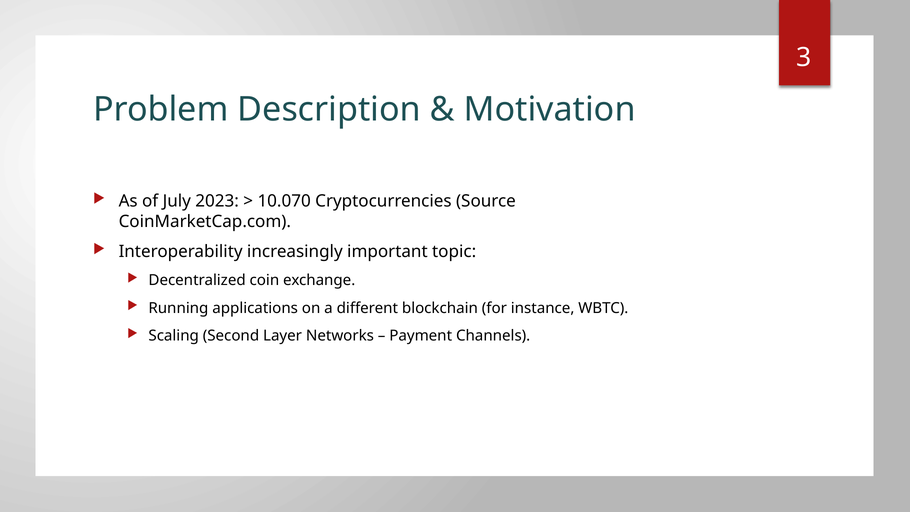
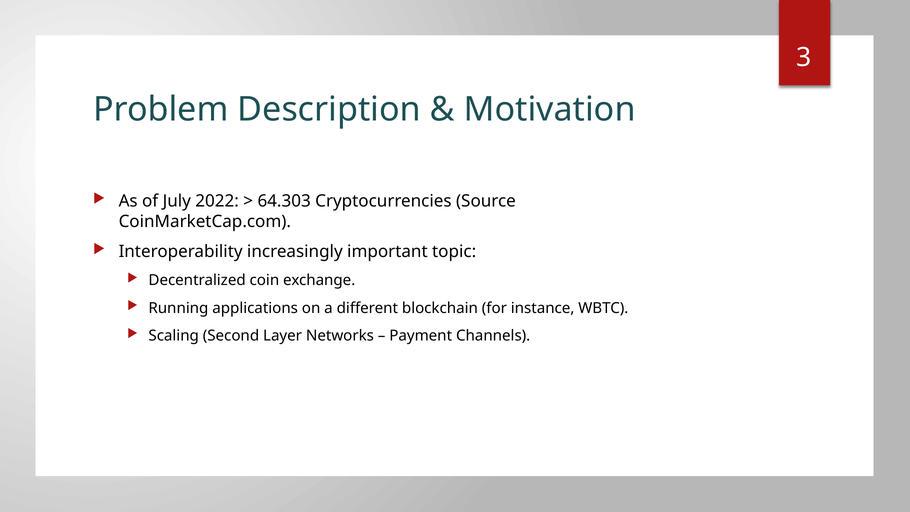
2023: 2023 -> 2022
10.070: 10.070 -> 64.303
